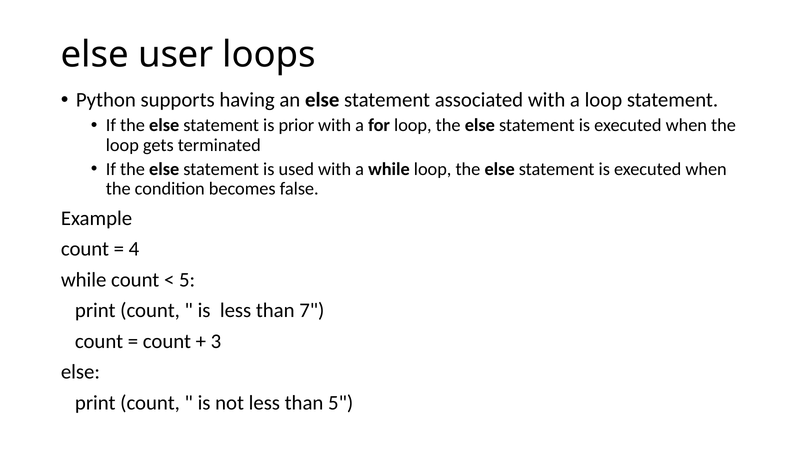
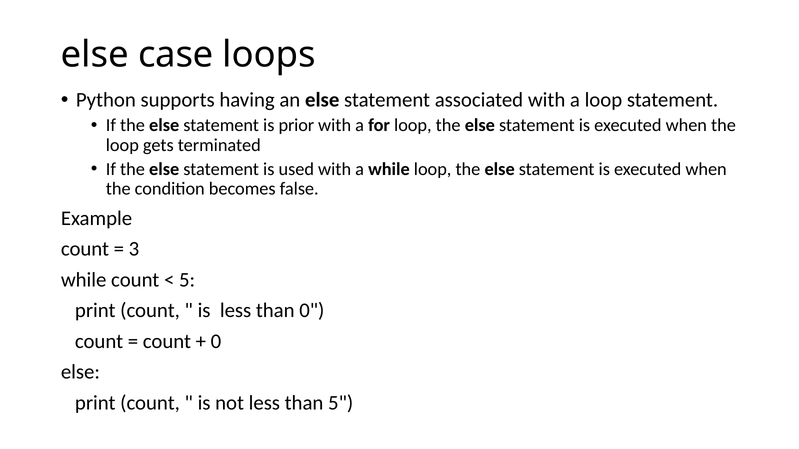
user: user -> case
4: 4 -> 3
than 7: 7 -> 0
3 at (216, 342): 3 -> 0
